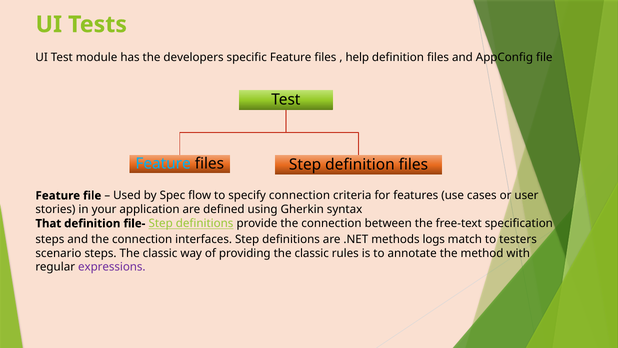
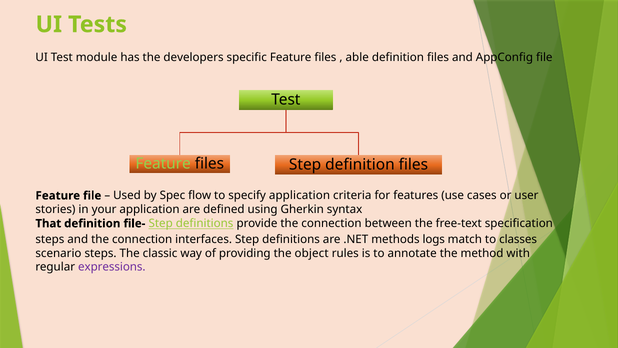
help: help -> able
Feature at (163, 164) colour: light blue -> light green
specify connection: connection -> application
testers: testers -> classes
providing the classic: classic -> object
